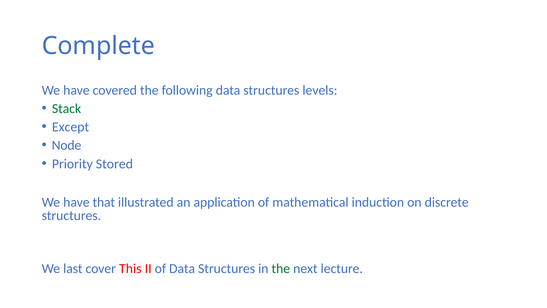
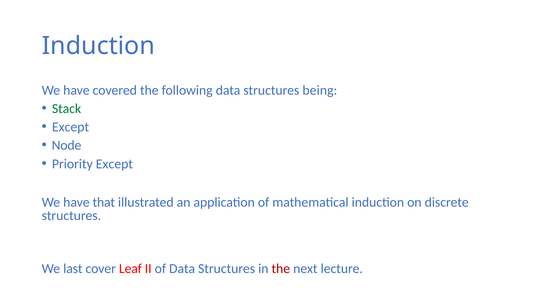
Complete at (98, 46): Complete -> Induction
levels: levels -> being
Priority Stored: Stored -> Except
This: This -> Leaf
the at (281, 268) colour: green -> red
